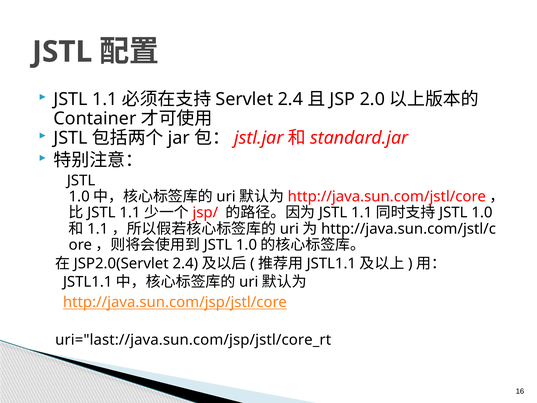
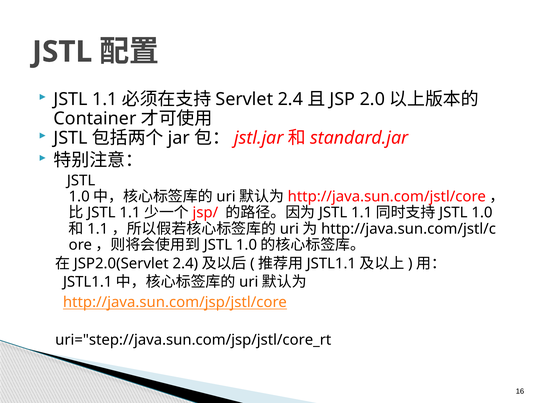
uri="last://java.sun.com/jsp/jstl/core_rt: uri="last://java.sun.com/jsp/jstl/core_rt -> uri="step://java.sun.com/jsp/jstl/core_rt
